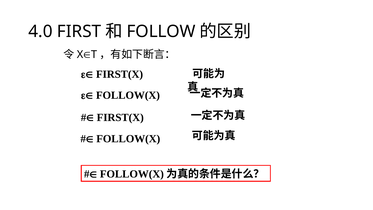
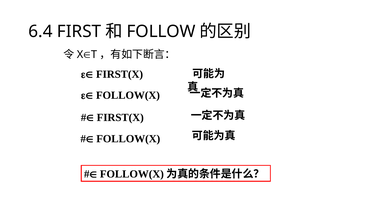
4.0: 4.0 -> 6.4
